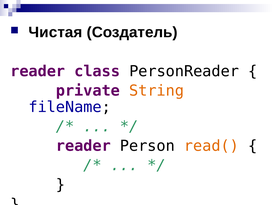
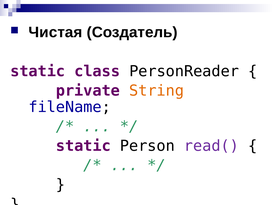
reader at (38, 71): reader -> static
reader at (83, 146): reader -> static
read( colour: orange -> purple
